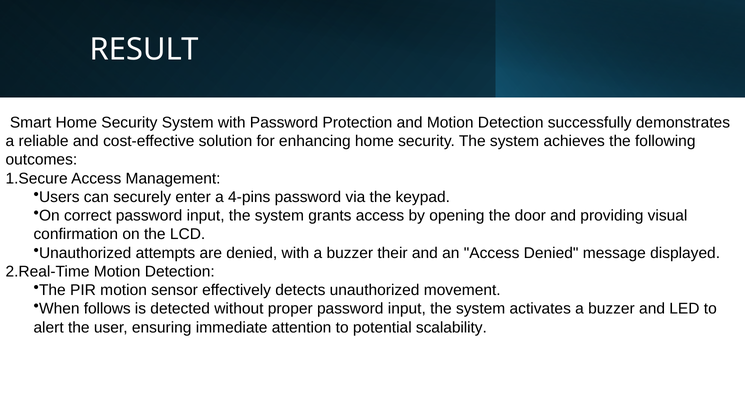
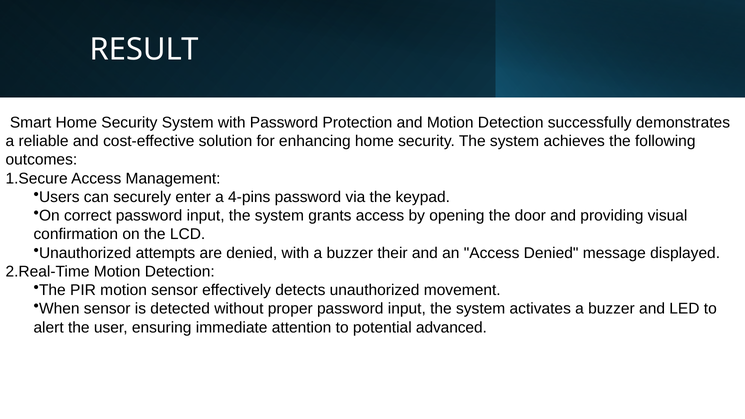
When follows: follows -> sensor
scalability: scalability -> advanced
